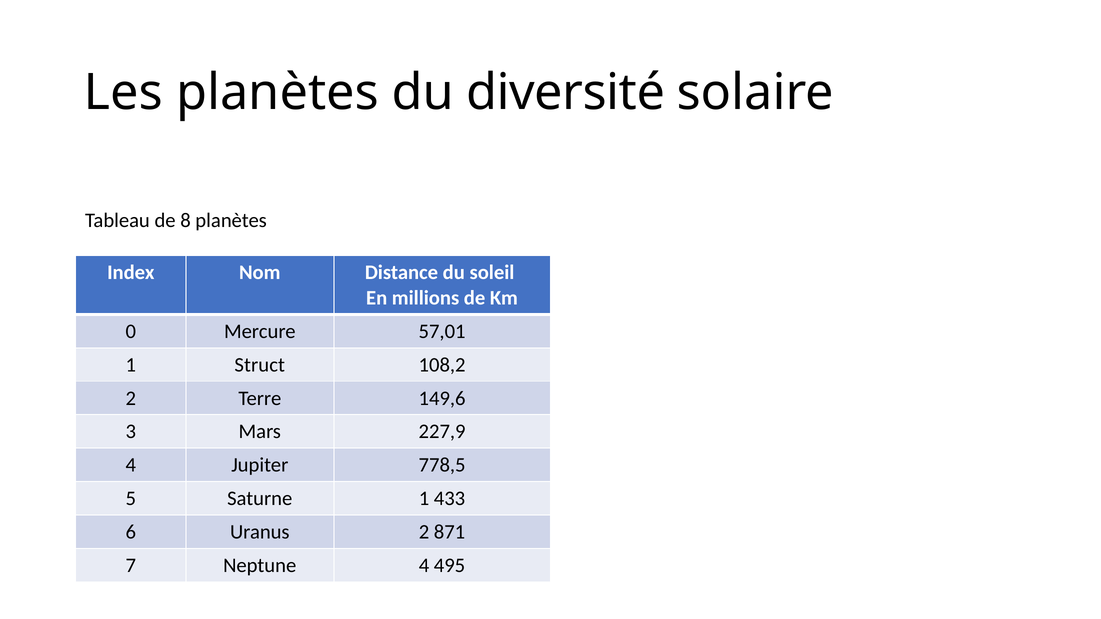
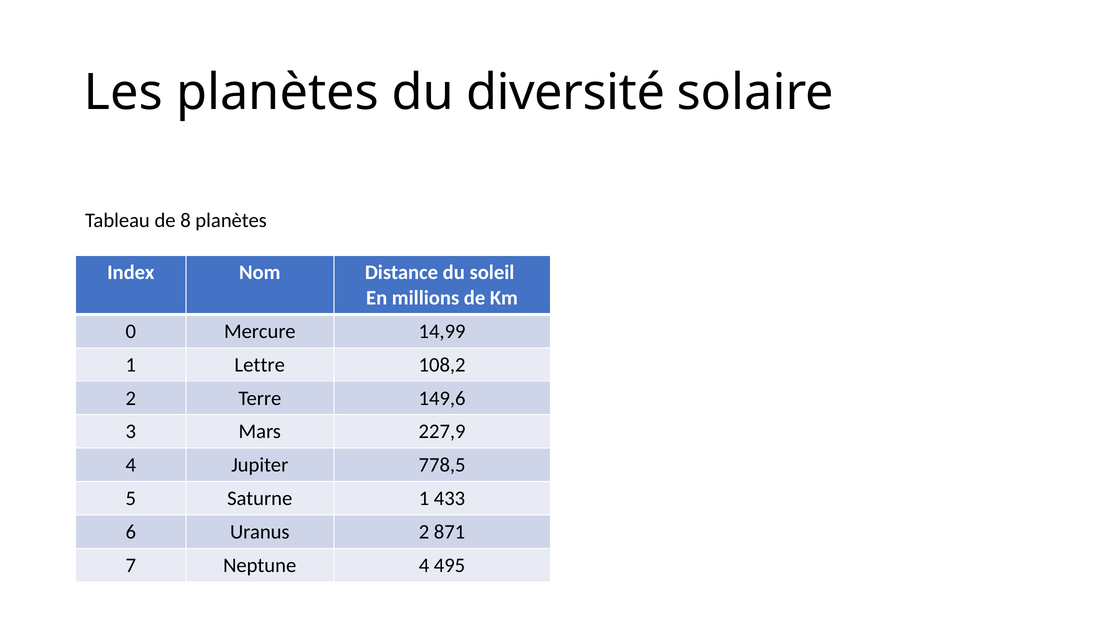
57,01: 57,01 -> 14,99
Struct: Struct -> Lettre
